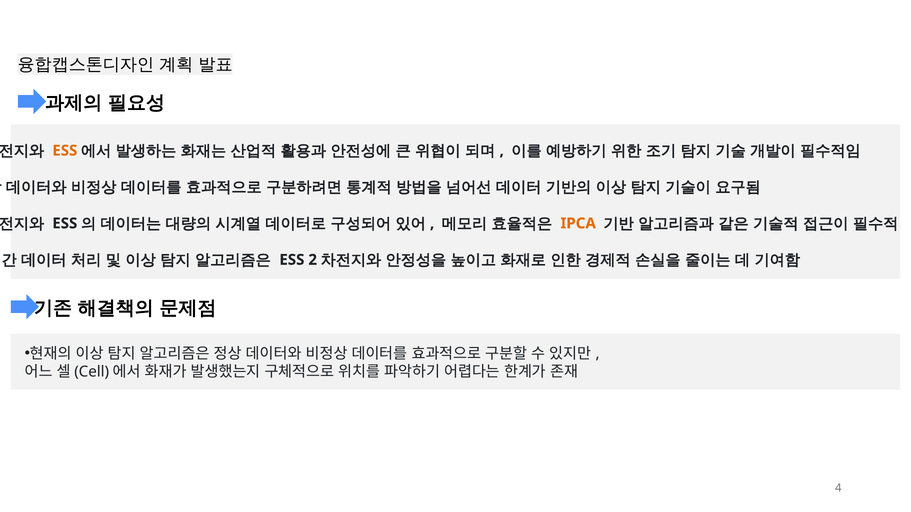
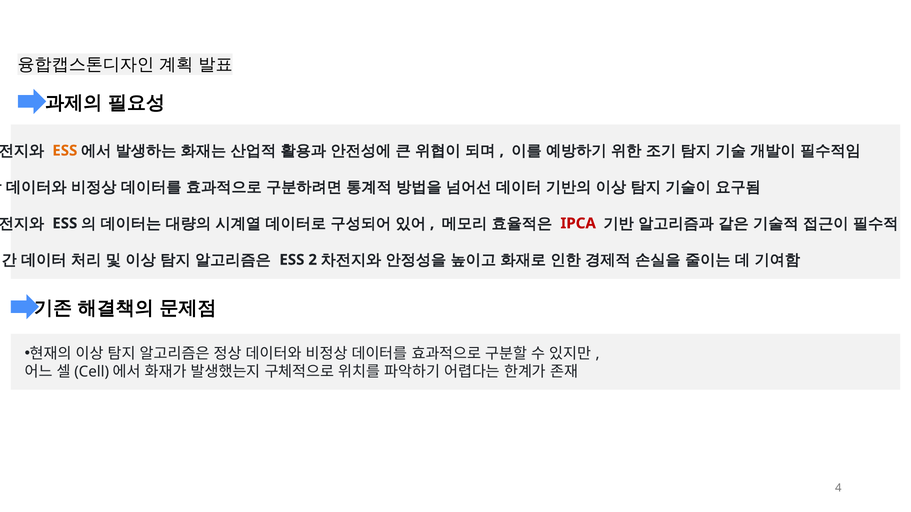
IPCA colour: orange -> red
